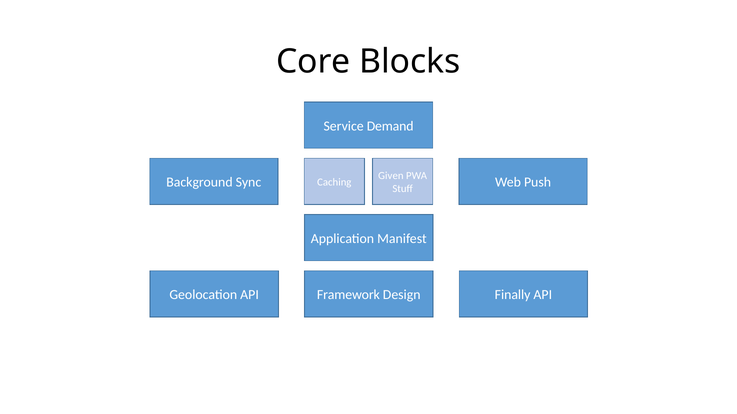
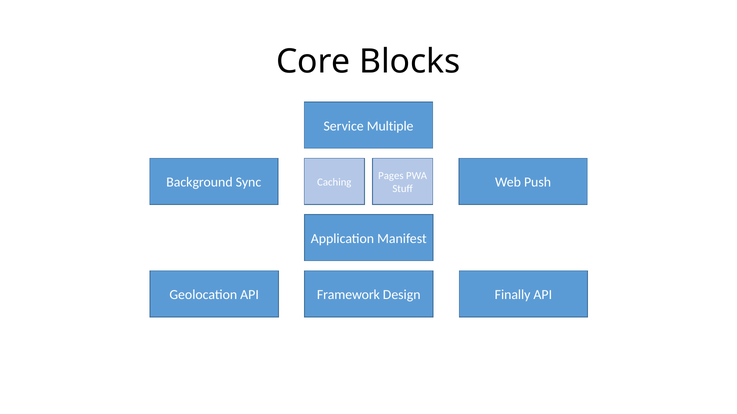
Demand: Demand -> Multiple
Given: Given -> Pages
